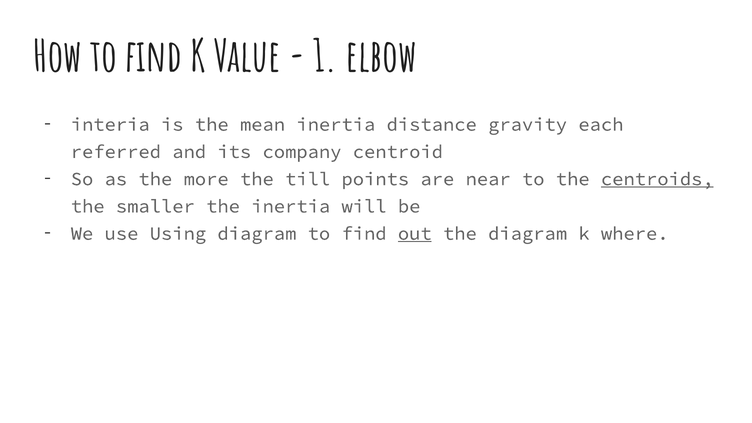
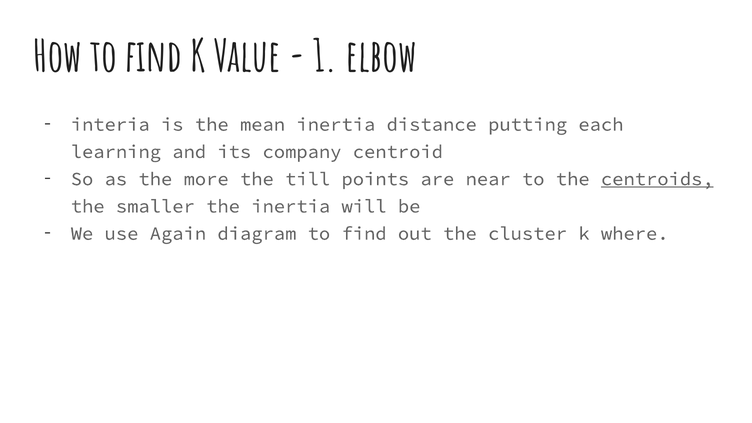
gravity: gravity -> putting
referred: referred -> learning
Using: Using -> Again
out underline: present -> none
the diagram: diagram -> cluster
